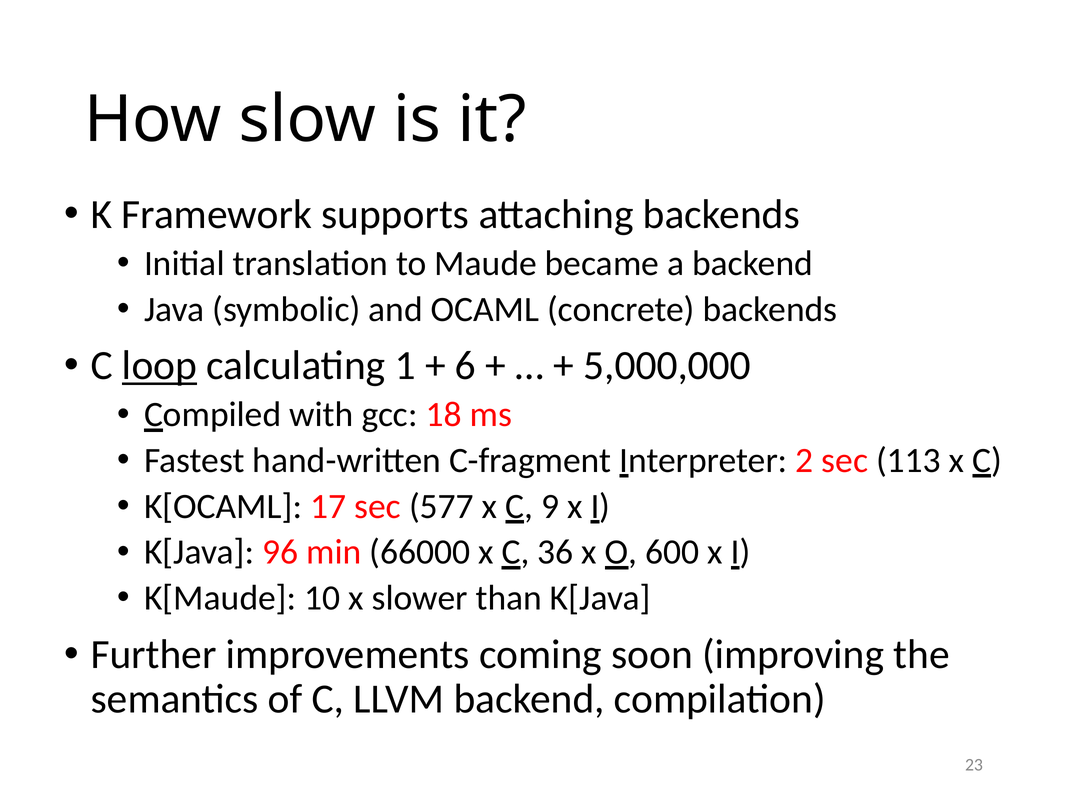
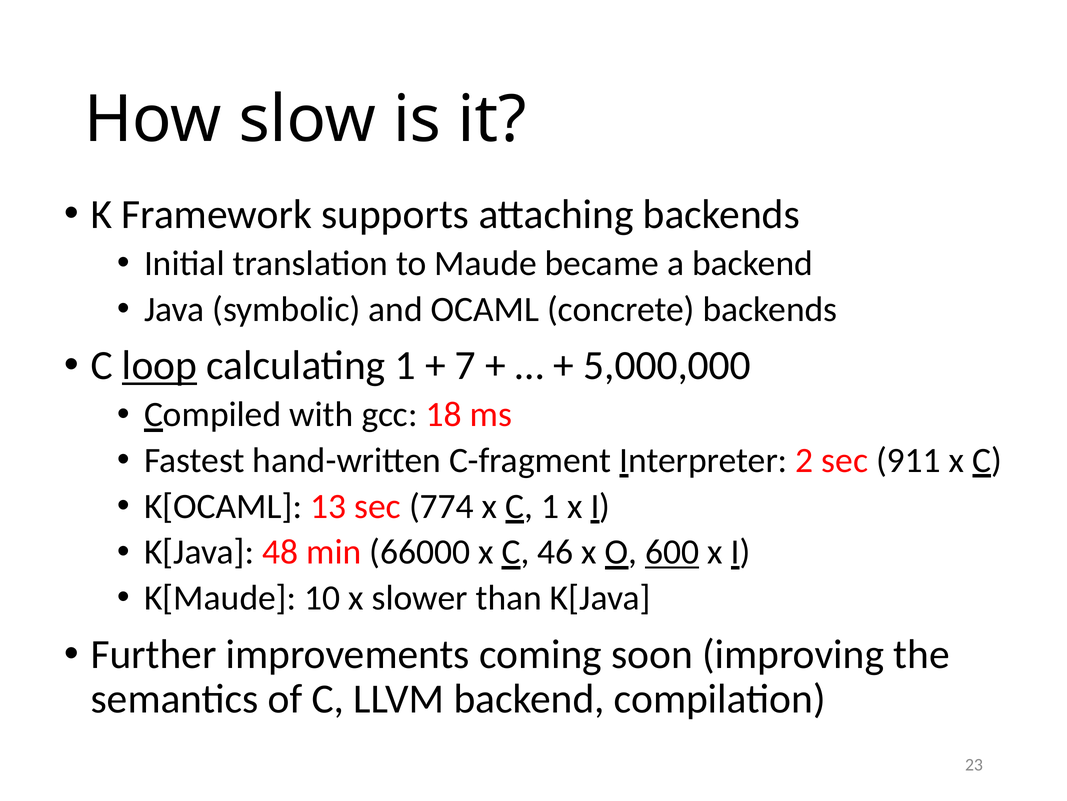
6: 6 -> 7
113: 113 -> 911
17: 17 -> 13
577: 577 -> 774
C 9: 9 -> 1
96: 96 -> 48
36: 36 -> 46
600 underline: none -> present
